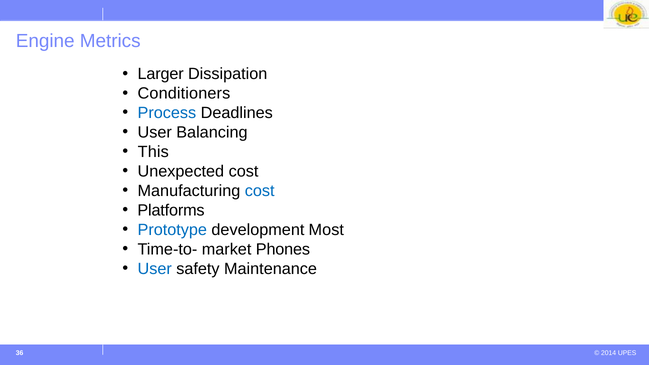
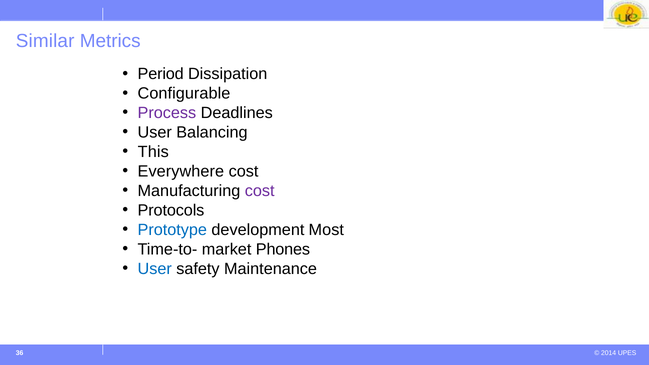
Engine: Engine -> Similar
Larger: Larger -> Period
Conditioners: Conditioners -> Configurable
Process colour: blue -> purple
Unexpected: Unexpected -> Everywhere
cost at (260, 191) colour: blue -> purple
Platforms: Platforms -> Protocols
